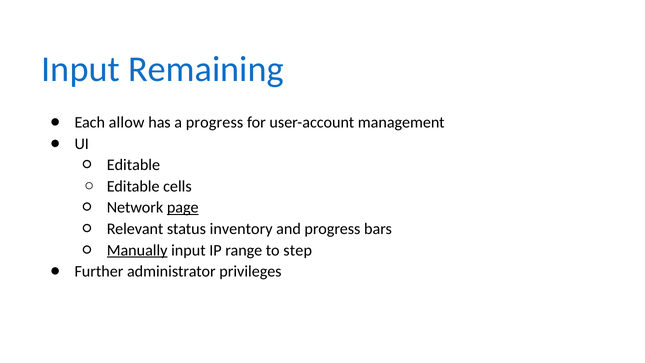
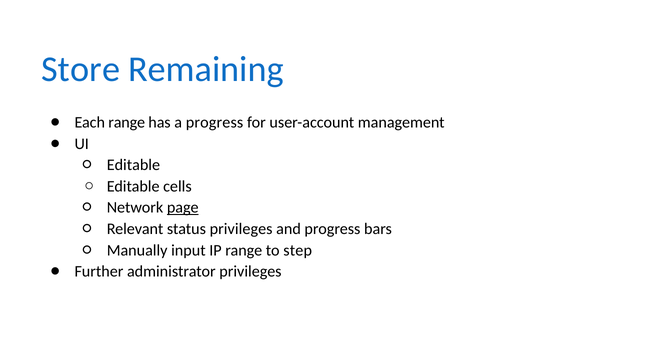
Input at (81, 69): Input -> Store
Each allow: allow -> range
status inventory: inventory -> privileges
Manually underline: present -> none
